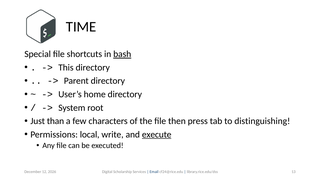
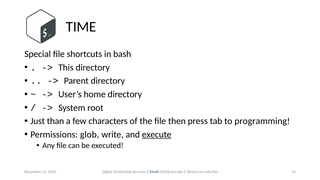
bash underline: present -> none
distinguishing: distinguishing -> programming
local: local -> glob
